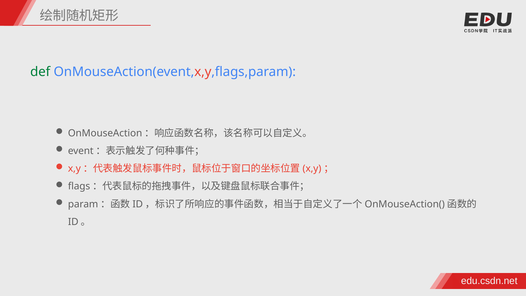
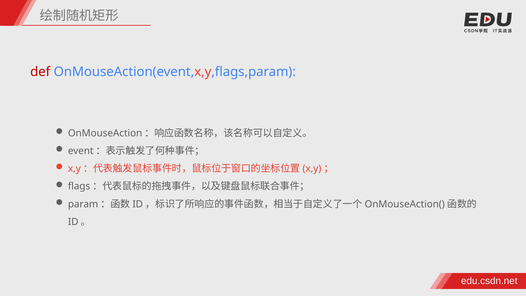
def colour: green -> red
